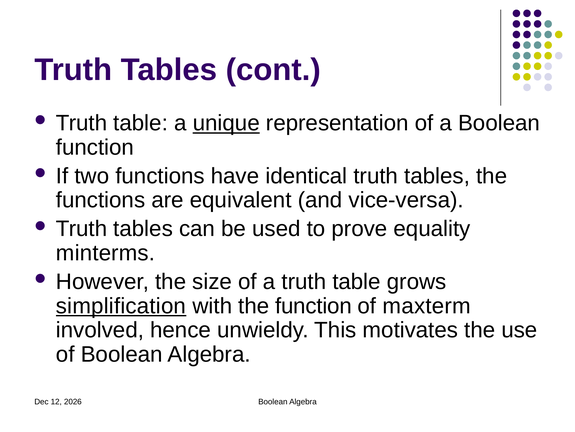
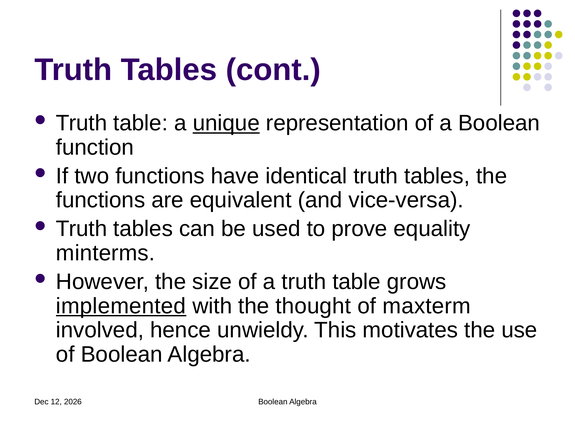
simplification: simplification -> implemented
the function: function -> thought
